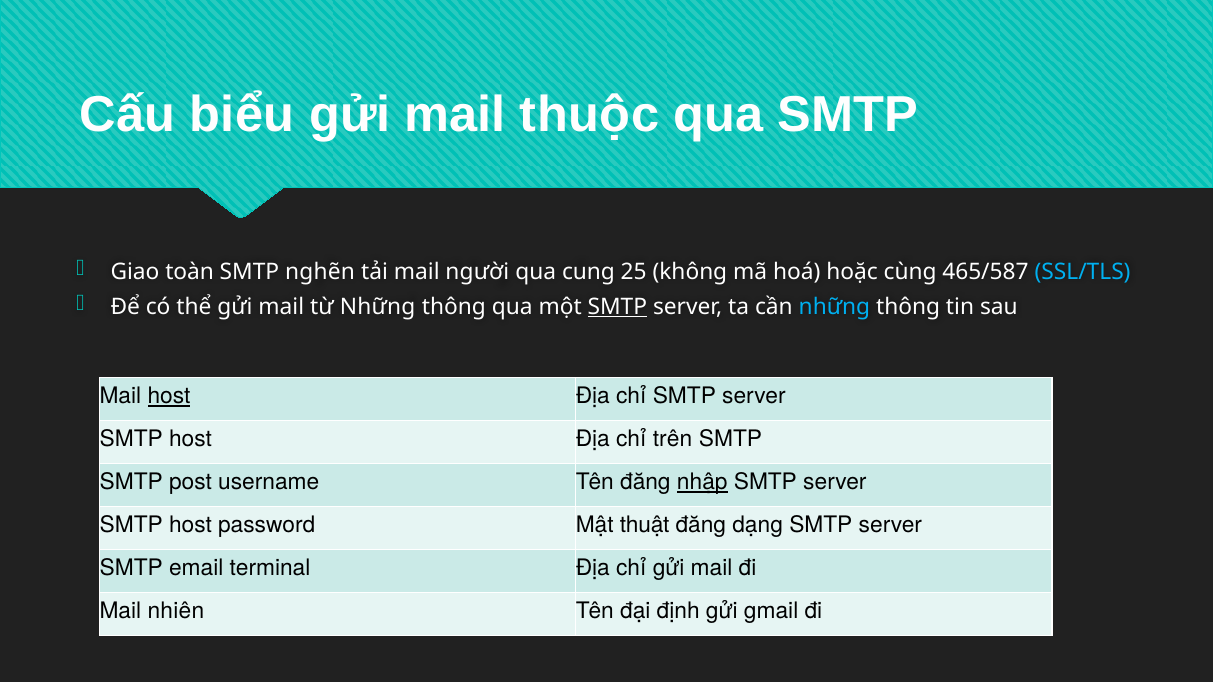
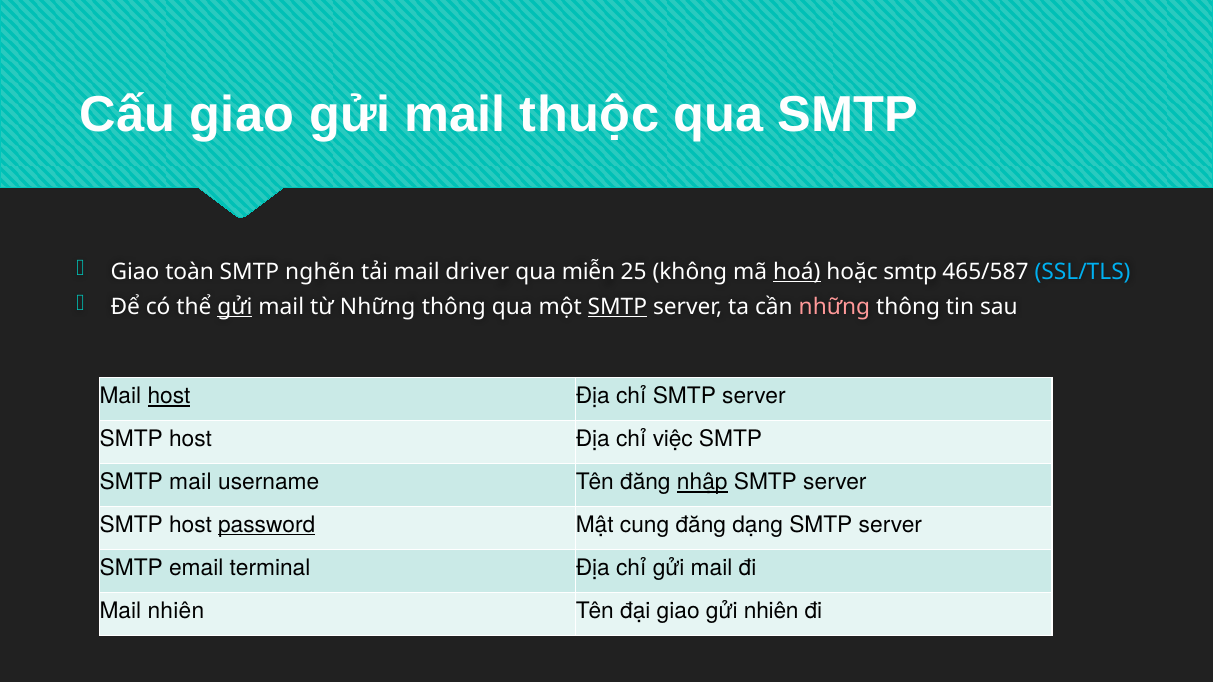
Cấu biểu: biểu -> giao
người: người -> driver
cung: cung -> miễn
hoá underline: none -> present
hoặc cùng: cùng -> smtp
gửi at (235, 307) underline: none -> present
những at (834, 307) colour: light blue -> pink
trên: trên -> việc
post at (191, 482): post -> mail
password underline: none -> present
thuật: thuật -> cung
đại định: định -> giao
gửi gmail: gmail -> nhiên
